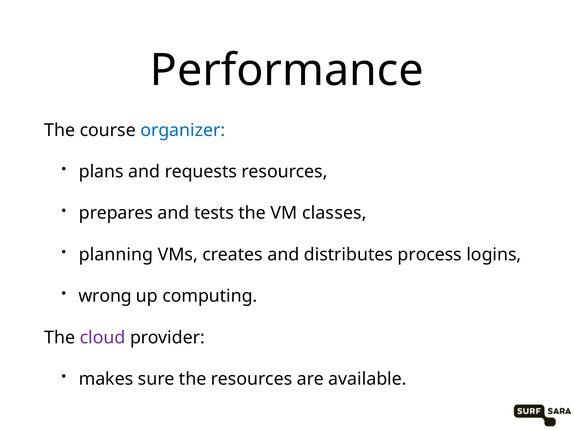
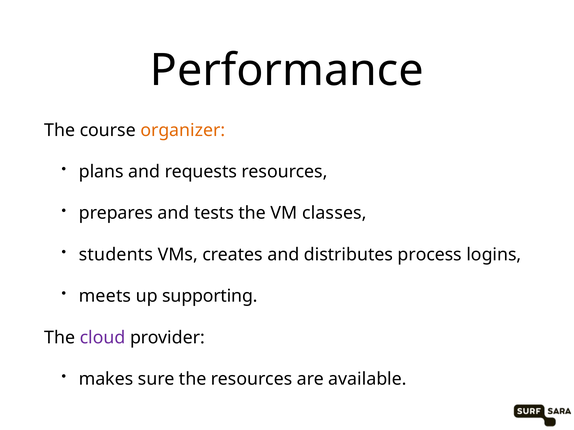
organizer colour: blue -> orange
planning: planning -> students
wrong: wrong -> meets
computing: computing -> supporting
